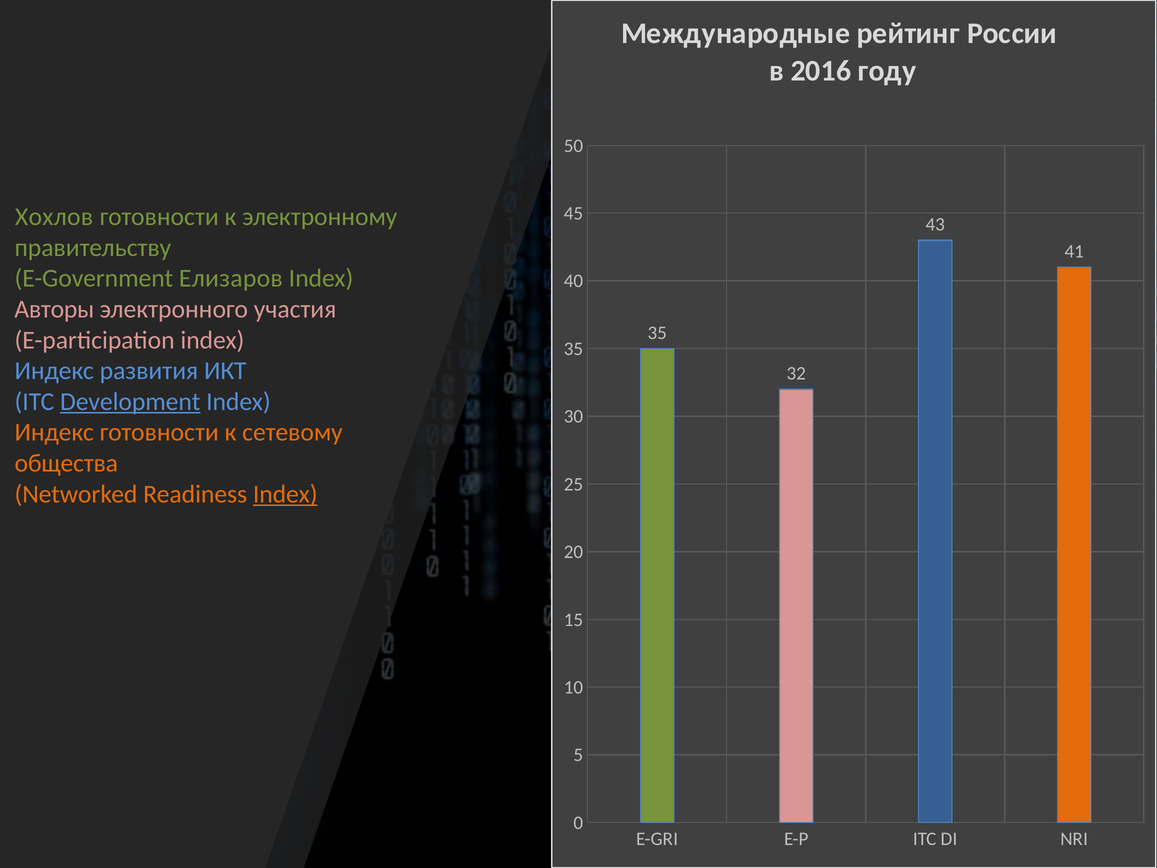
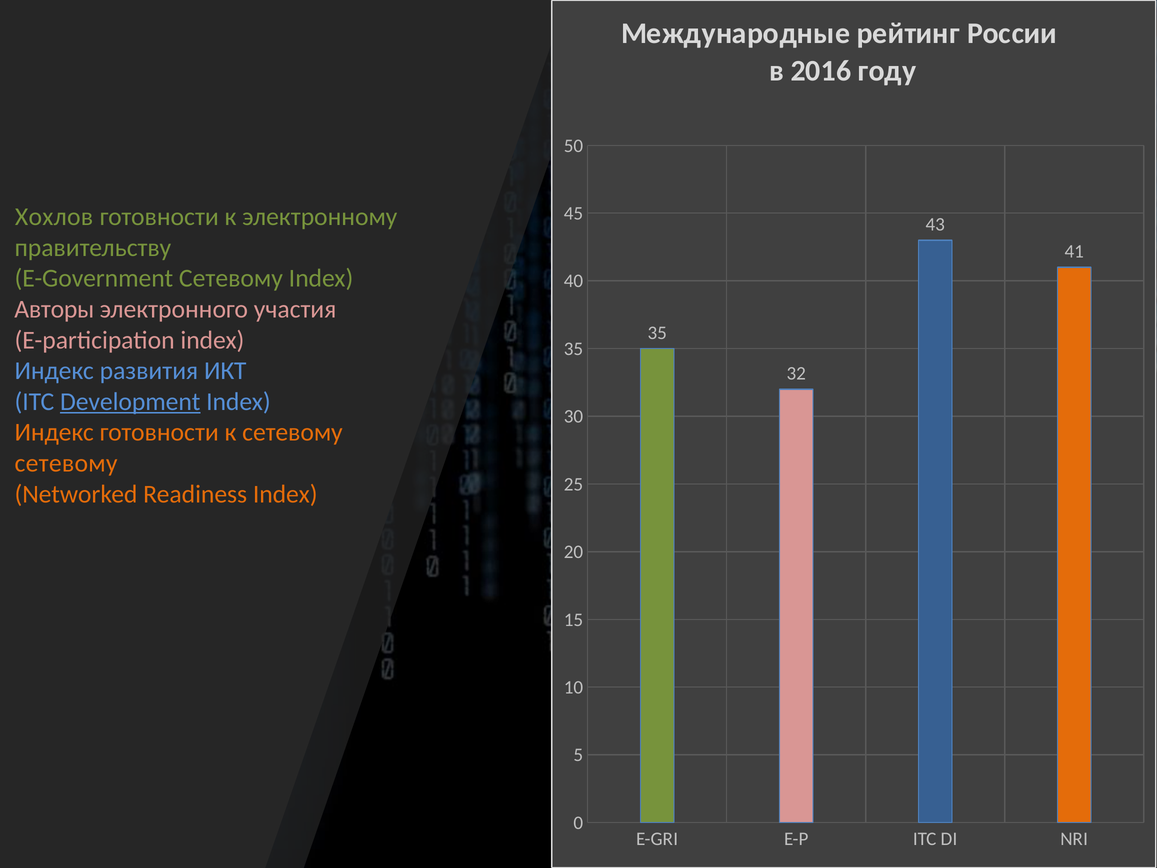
E-Government Елизаров: Елизаров -> Сетевому
общества at (66, 463): общества -> сетевому
Index at (285, 494) underline: present -> none
